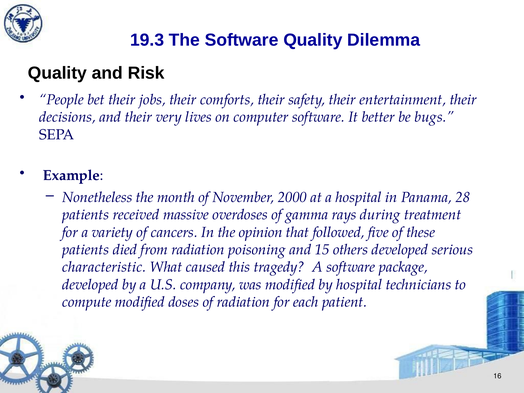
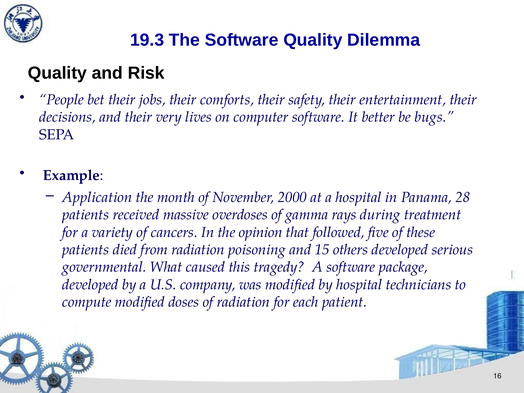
Nonetheless: Nonetheless -> Application
characteristic: characteristic -> governmental
